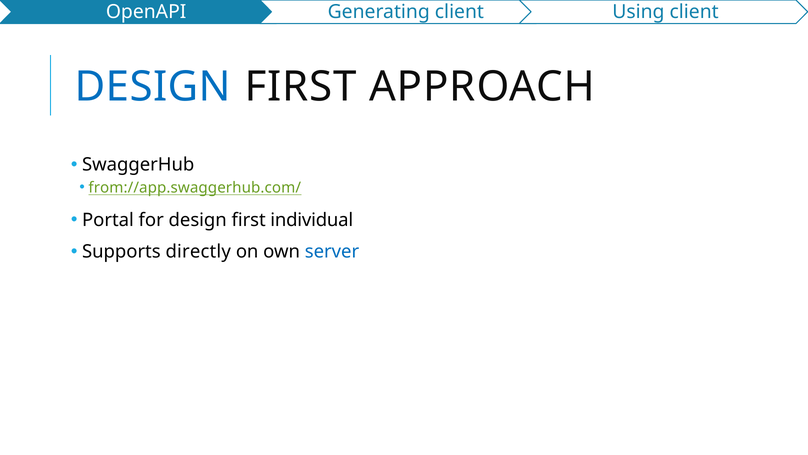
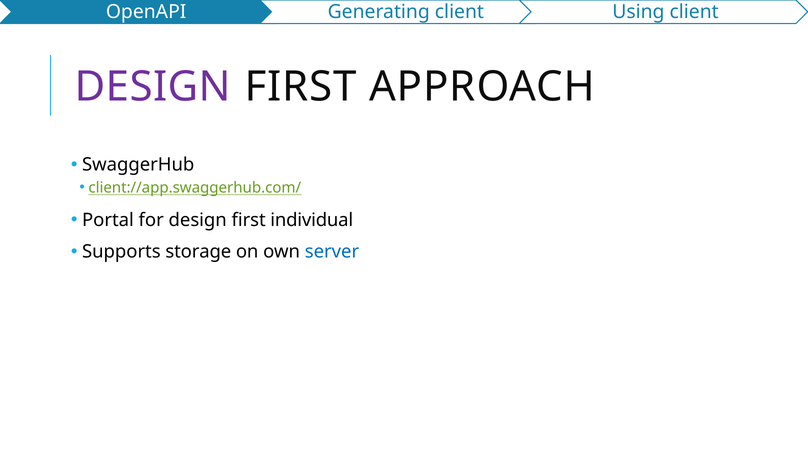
DESIGN at (153, 87) colour: blue -> purple
from://app.swaggerhub.com/: from://app.swaggerhub.com/ -> client://app.swaggerhub.com/
directly: directly -> storage
